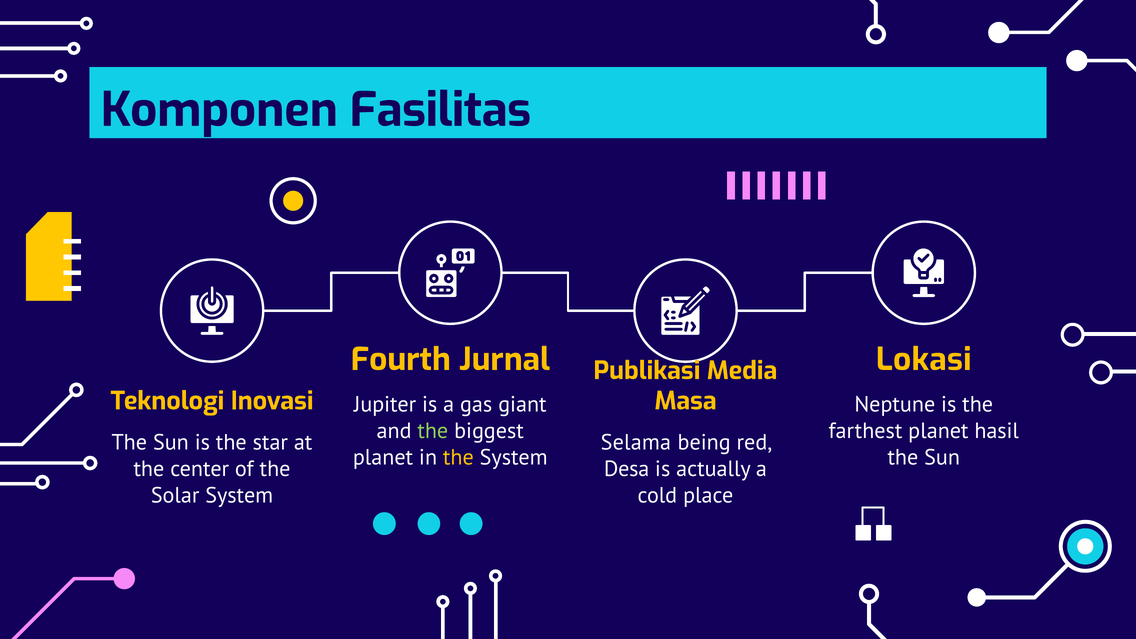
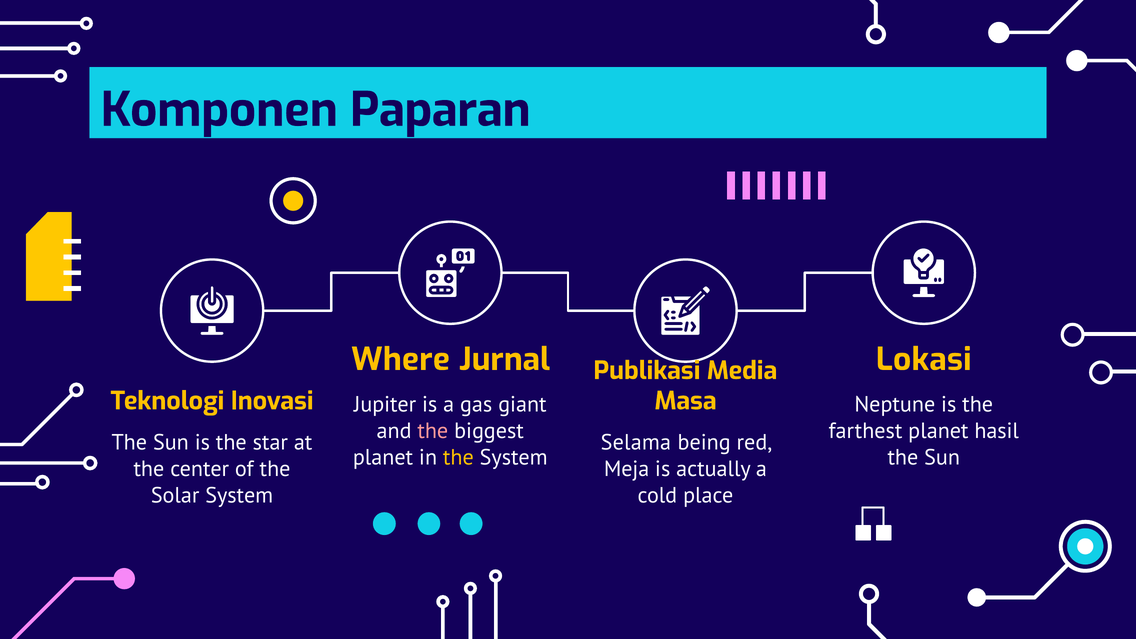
Fasilitas: Fasilitas -> Paparan
Fourth: Fourth -> Where
the at (433, 431) colour: light green -> pink
Desa: Desa -> Meja
